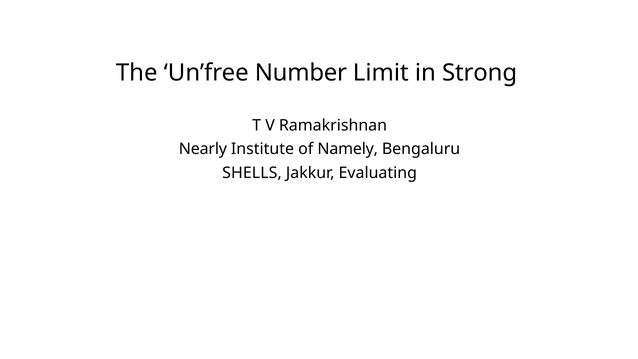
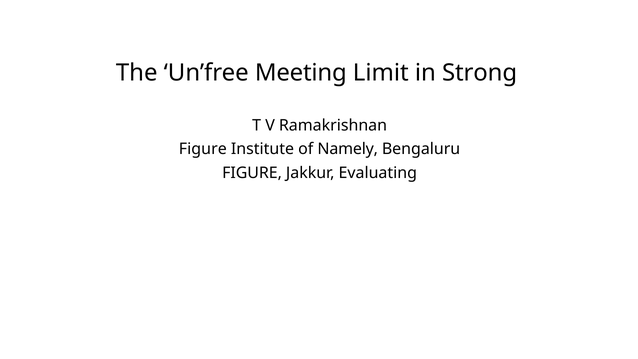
Number: Number -> Meeting
Nearly at (203, 149): Nearly -> Figure
SHELLS at (252, 173): SHELLS -> FIGURE
